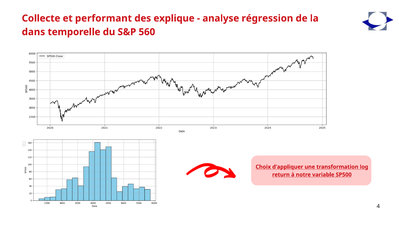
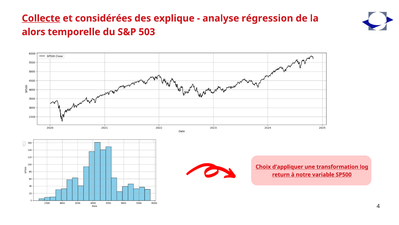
Collecte underline: none -> present
performant: performant -> considérées
dans: dans -> alors
560: 560 -> 503
